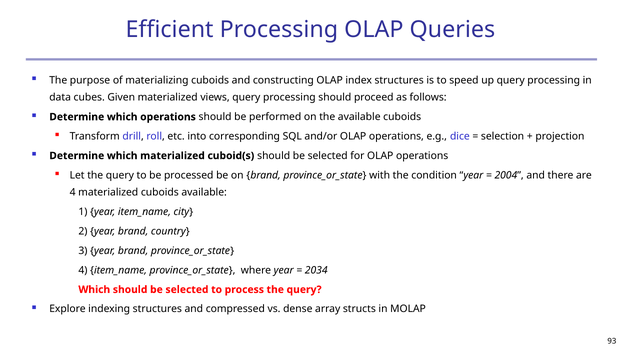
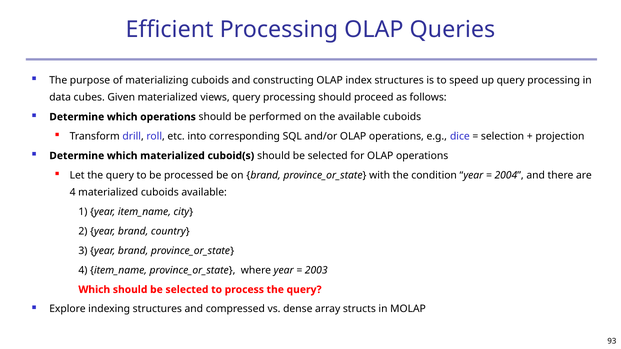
2034: 2034 -> 2003
